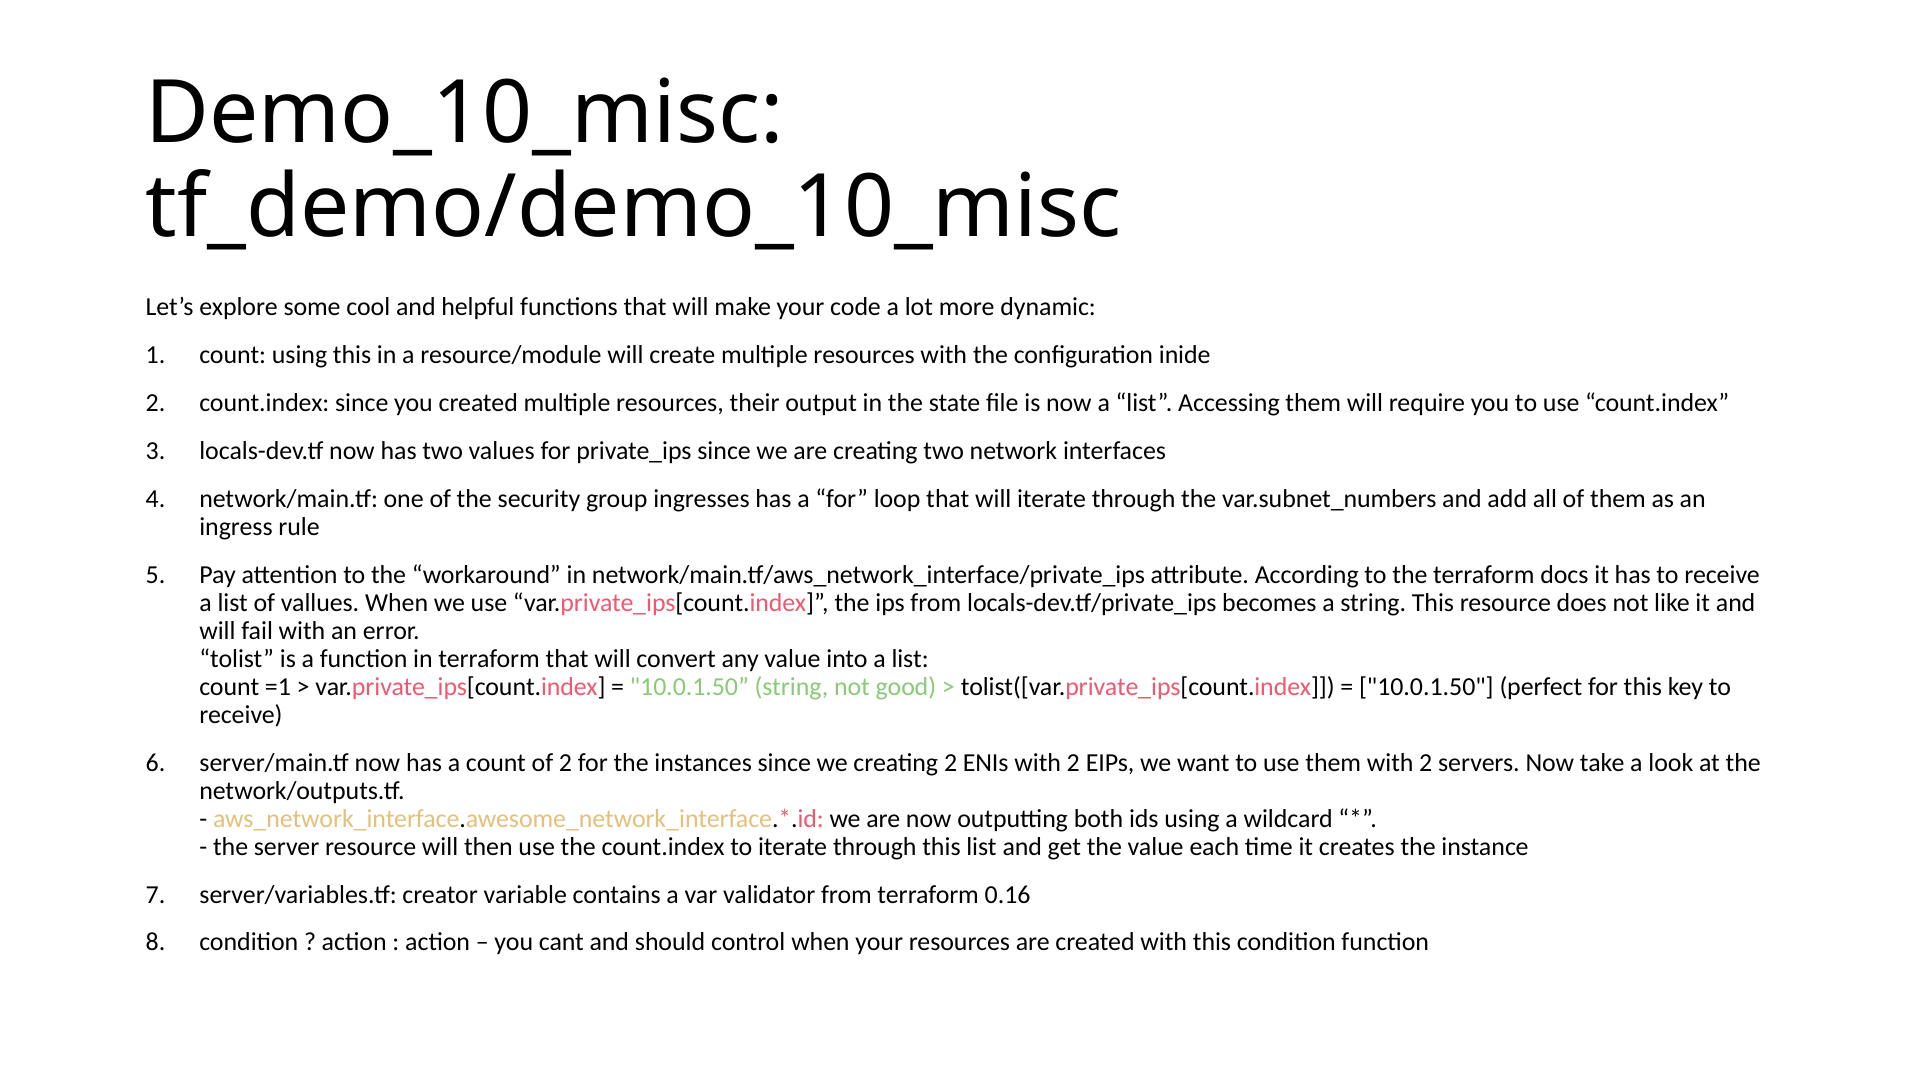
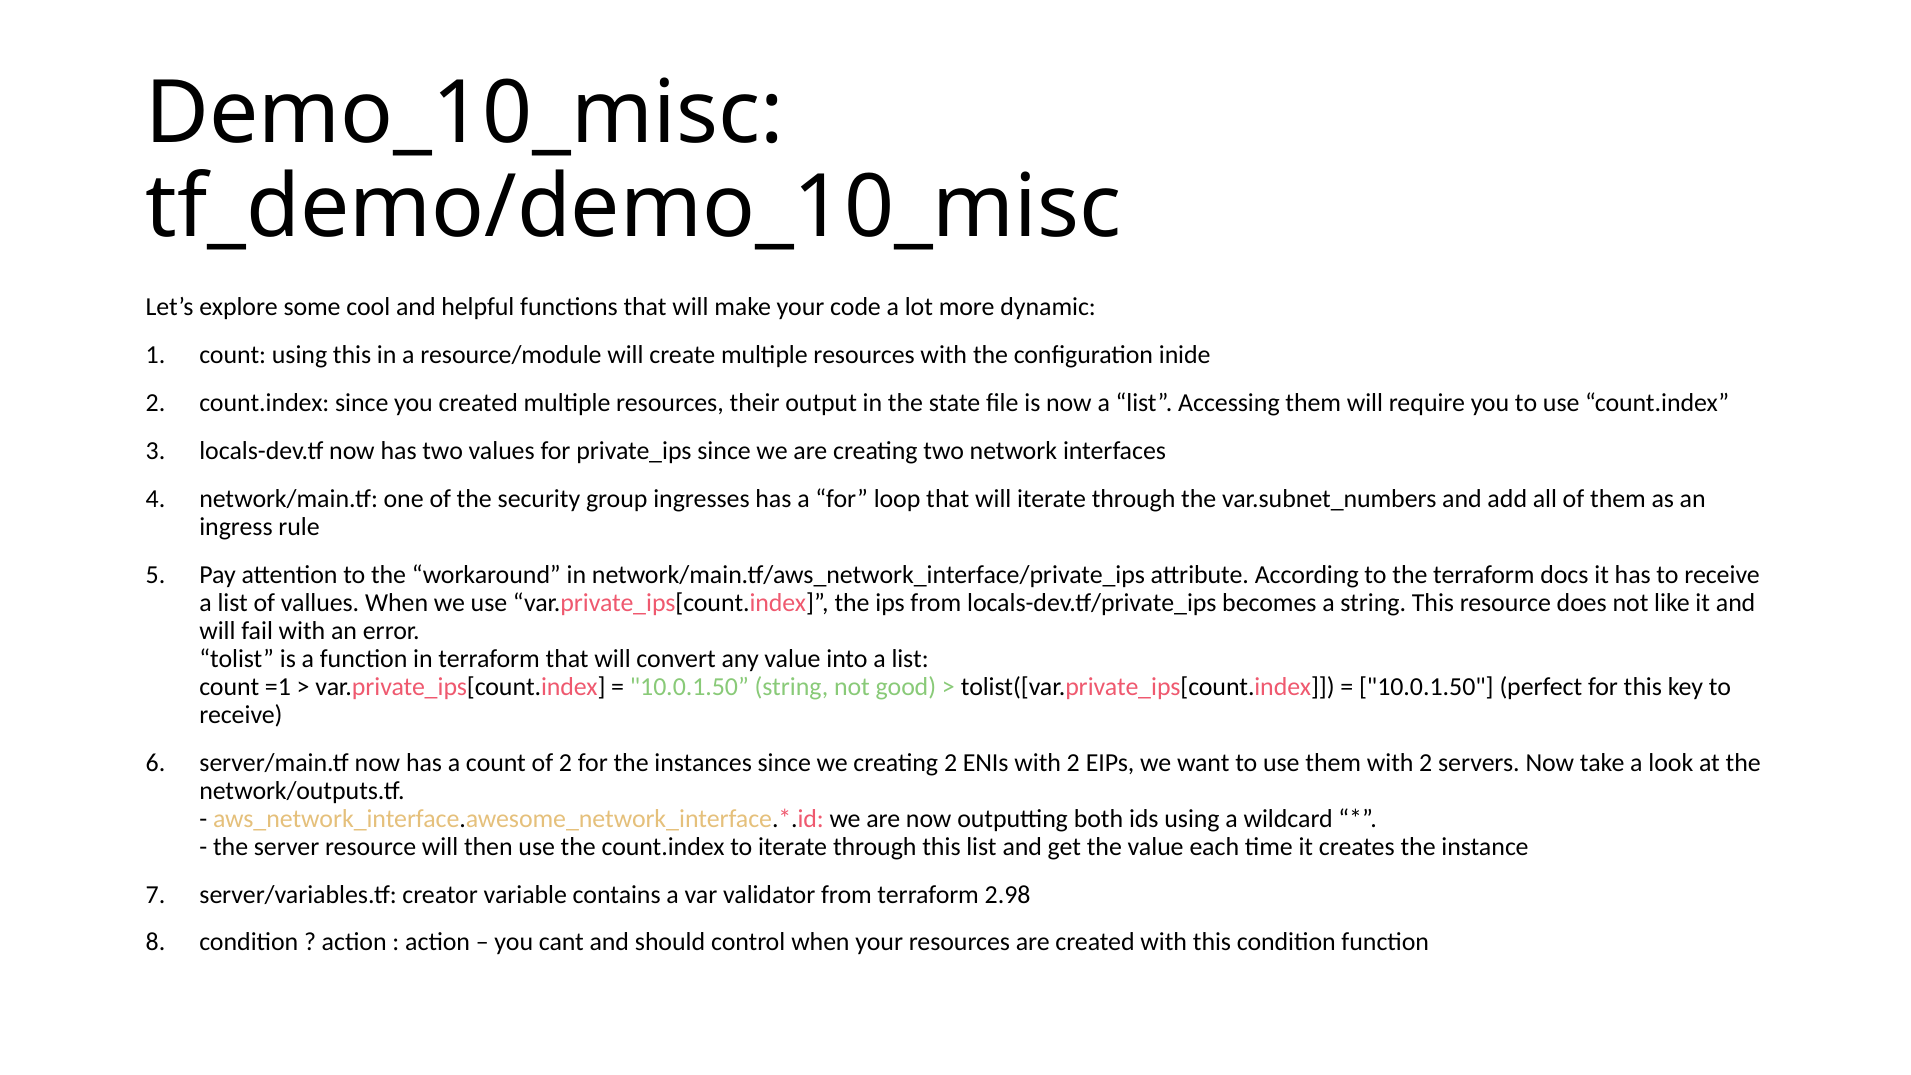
0.16: 0.16 -> 2.98
